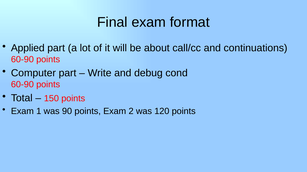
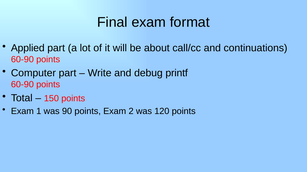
cond: cond -> printf
